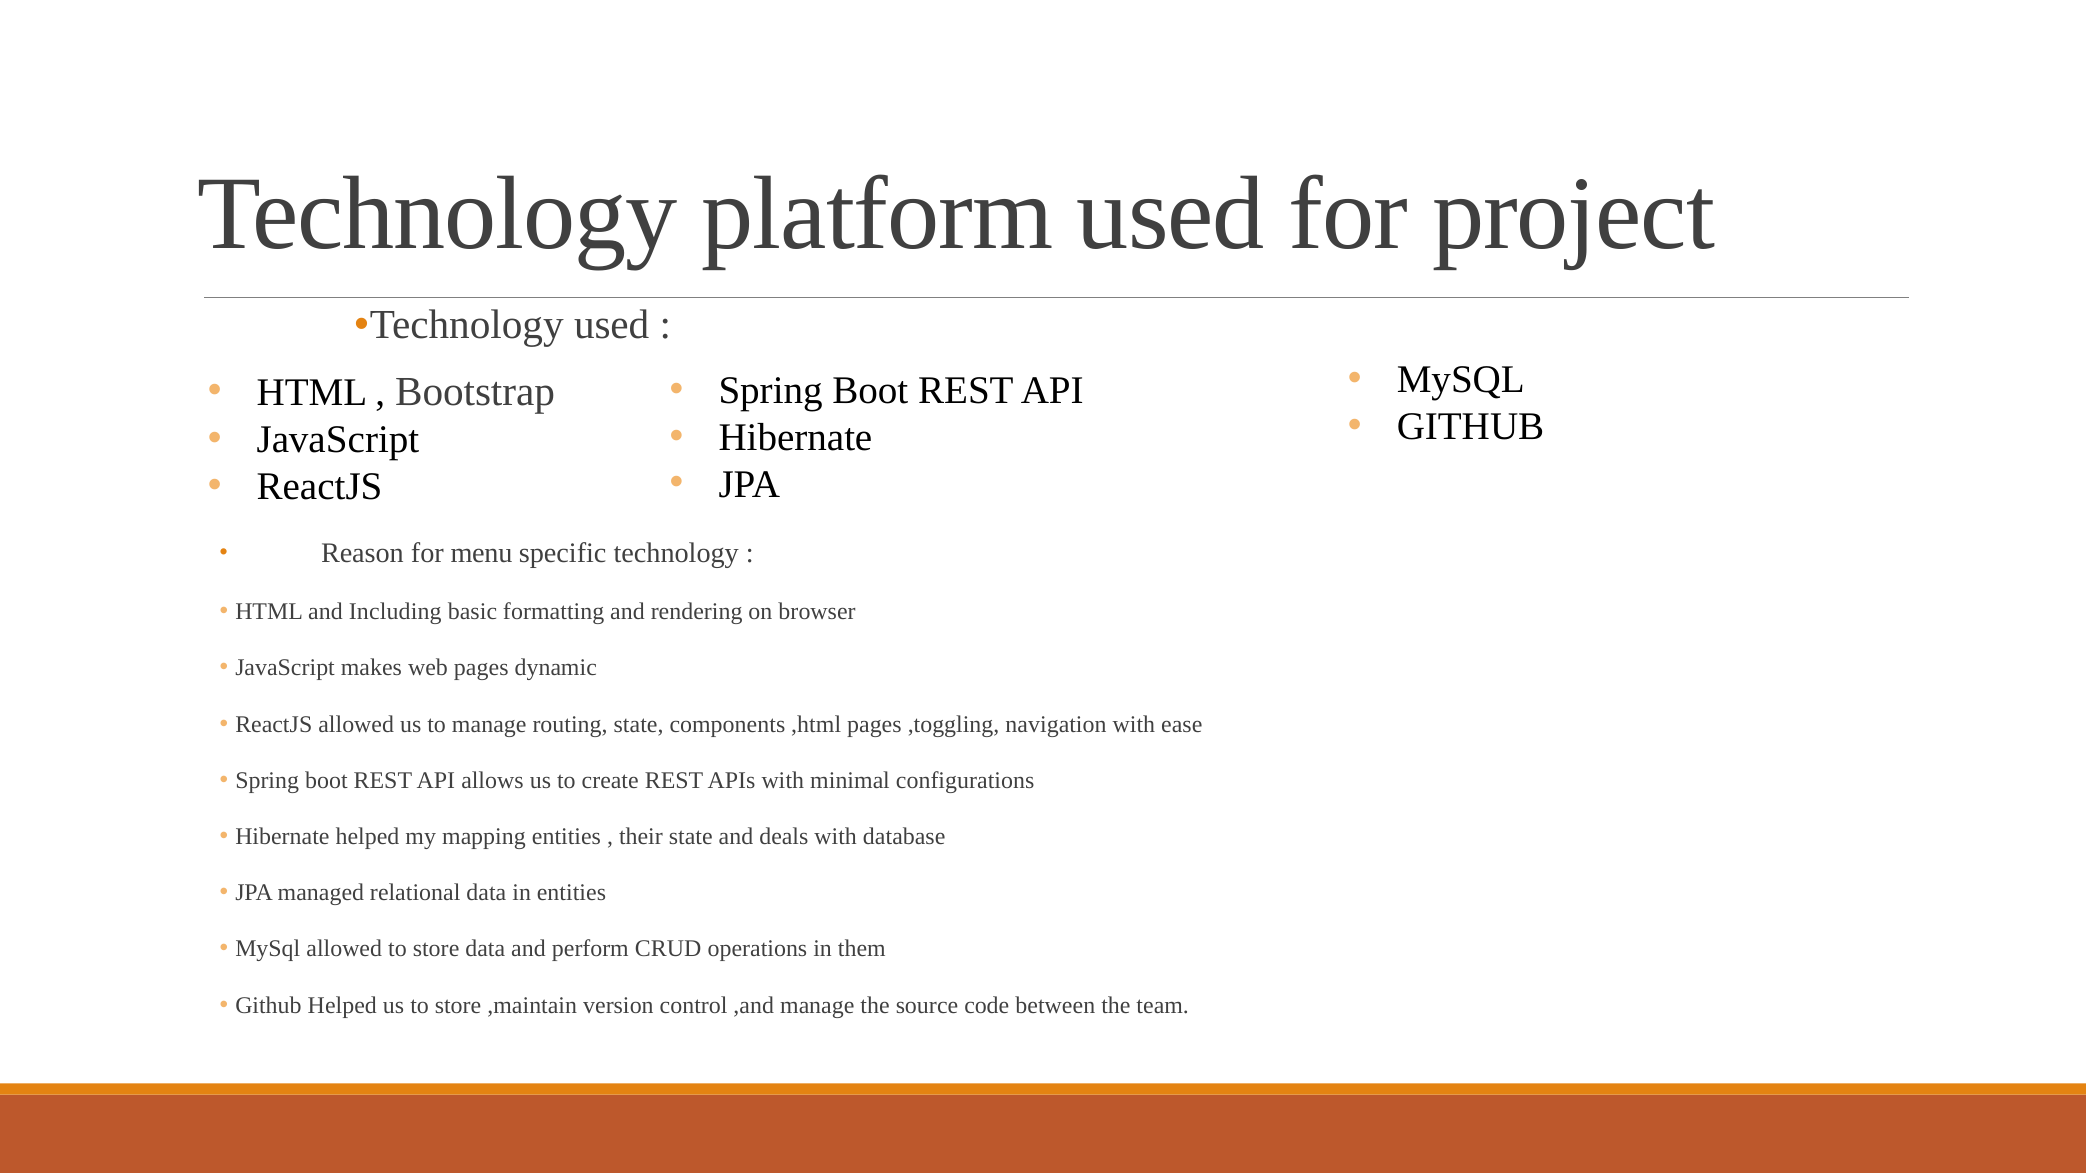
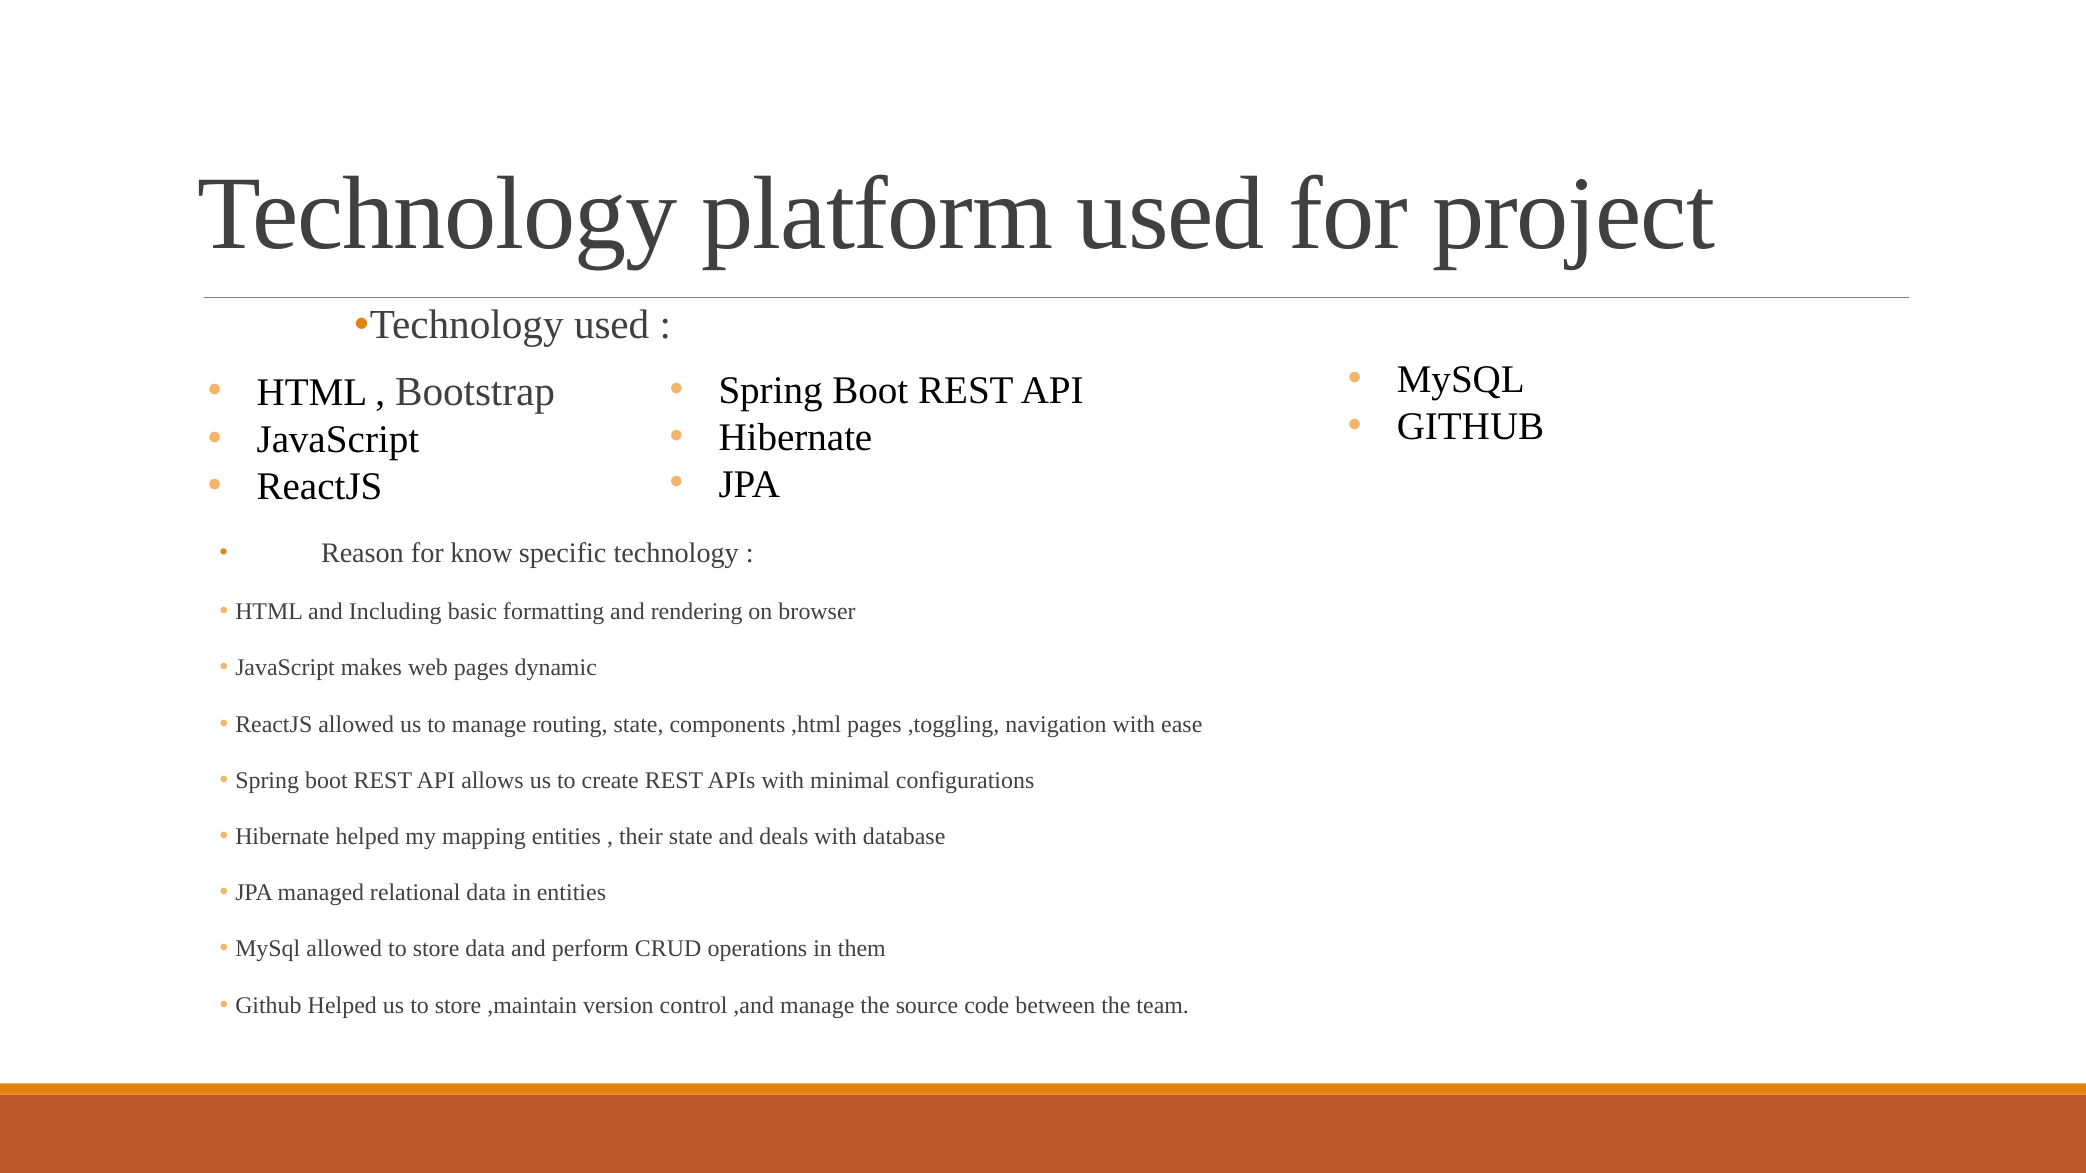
menu: menu -> know
